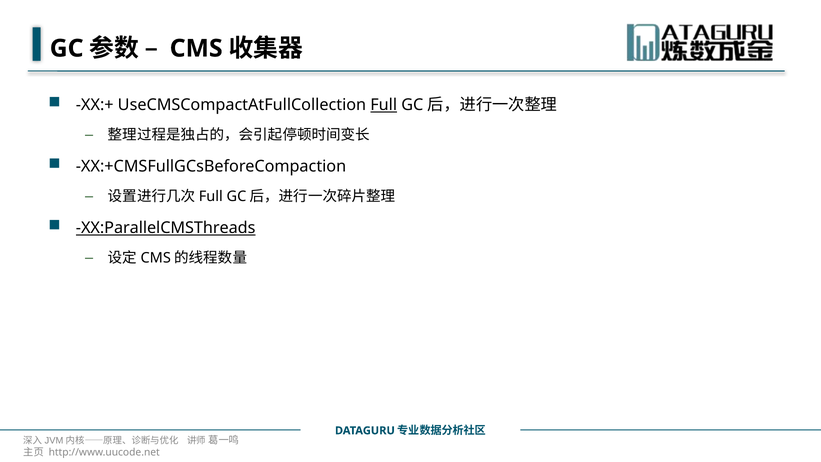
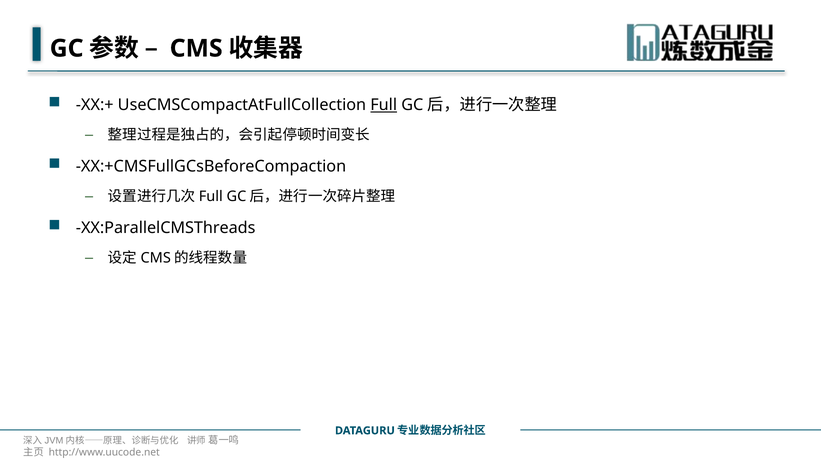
XX:ParallelCMSThreads underline: present -> none
